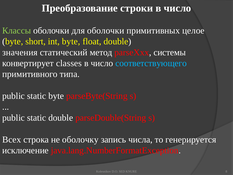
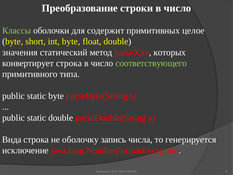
для оболочки: оболочки -> содержит
системы: системы -> которых
конвертирует classes: classes -> строка
соответствующего colour: light blue -> light green
Всех: Всех -> Вида
